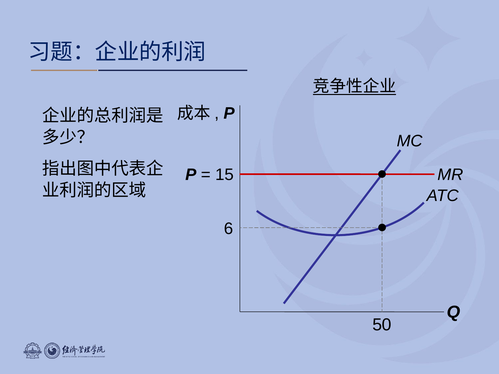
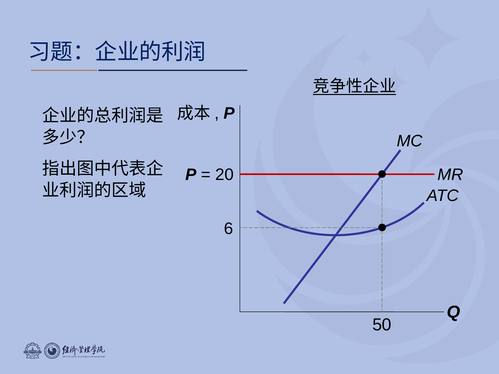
15: 15 -> 20
